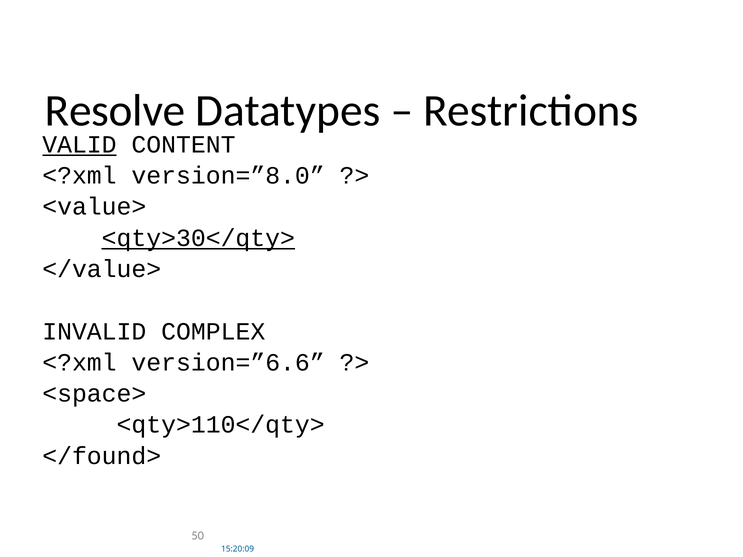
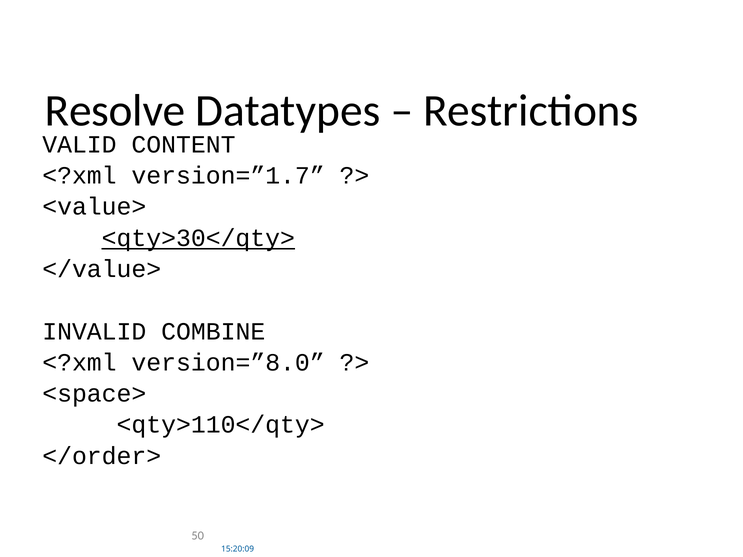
VALID underline: present -> none
version=”8.0: version=”8.0 -> version=”1.7
COMPLEX: COMPLEX -> COMBINE
version=”6.6: version=”6.6 -> version=”8.0
</found>: </found> -> </order>
